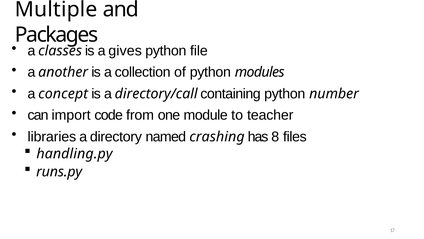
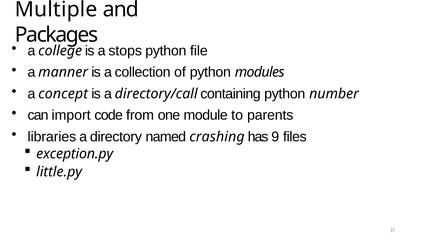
classes: classes -> college
gives: gives -> stops
another: another -> manner
teacher: teacher -> parents
8: 8 -> 9
handling.py: handling.py -> exception.py
runs.py: runs.py -> little.py
